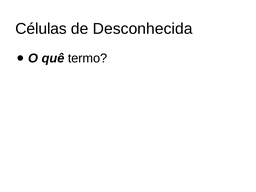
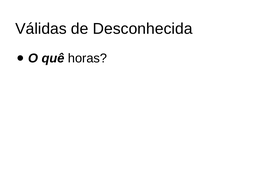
Células: Células -> Válidas
termo: termo -> horas
